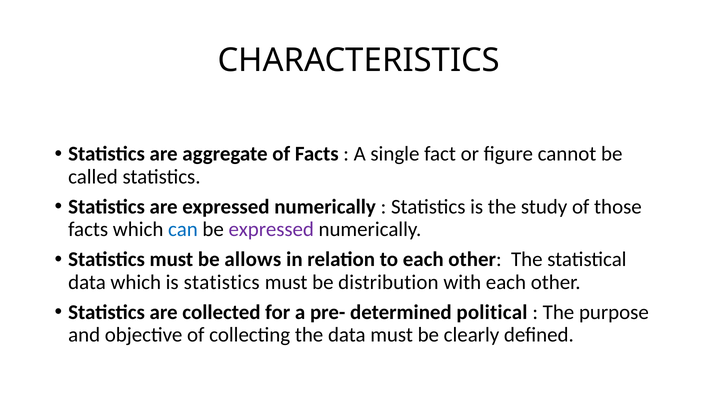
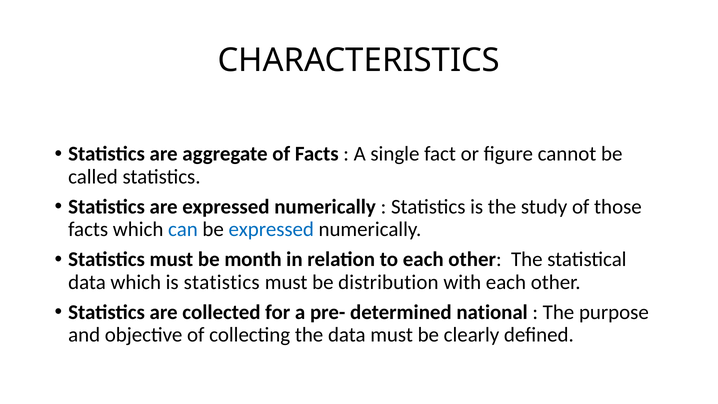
expressed at (271, 229) colour: purple -> blue
allows: allows -> month
political: political -> national
